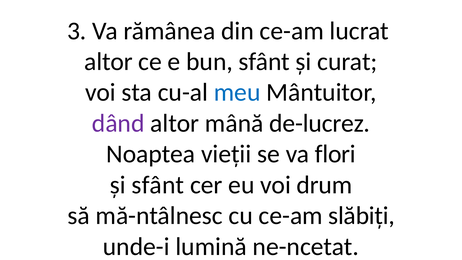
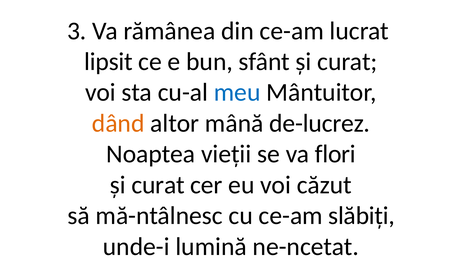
altor at (108, 62): altor -> lipsit
dând colour: purple -> orange
sfânt at (158, 185): sfânt -> curat
drum: drum -> căzut
